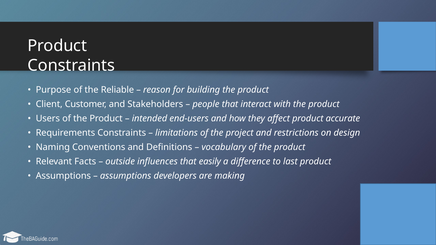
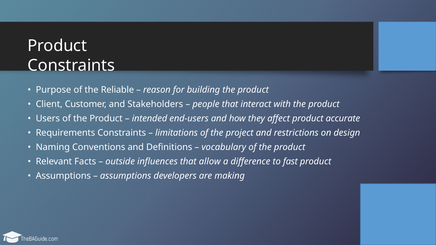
easily: easily -> allow
last: last -> fast
